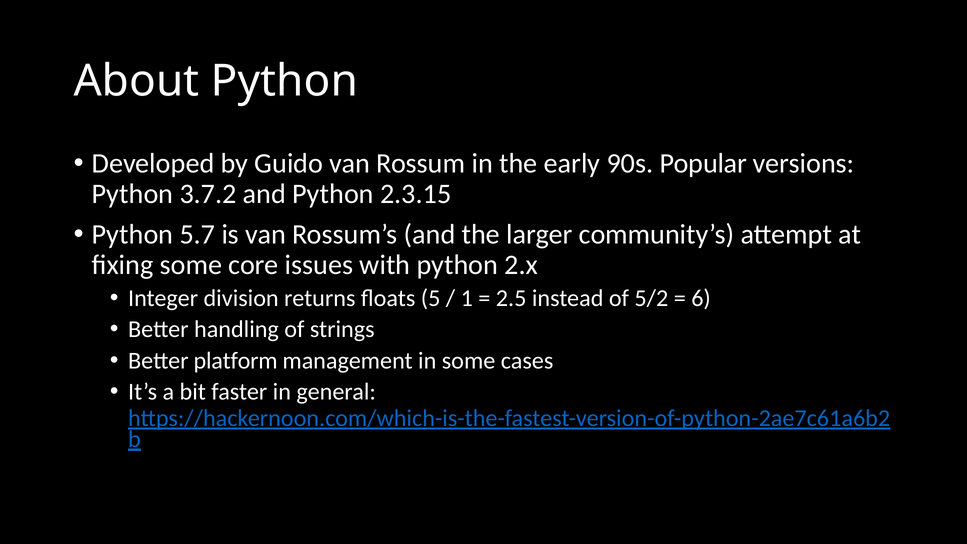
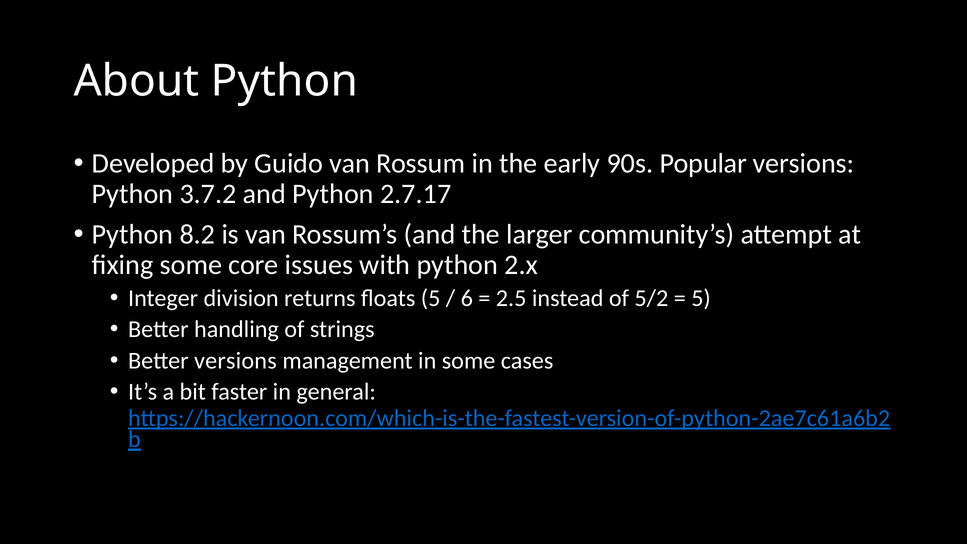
2.3.15: 2.3.15 -> 2.7.17
5.7: 5.7 -> 8.2
1: 1 -> 6
6 at (701, 298): 6 -> 5
Better platform: platform -> versions
